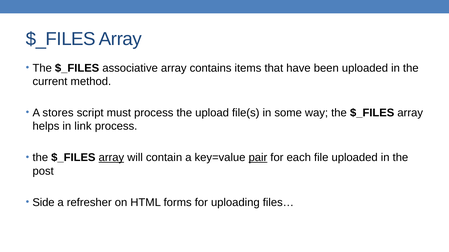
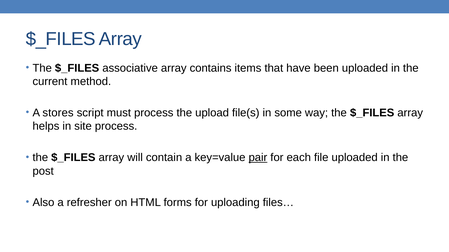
link: link -> site
array at (111, 158) underline: present -> none
Side: Side -> Also
